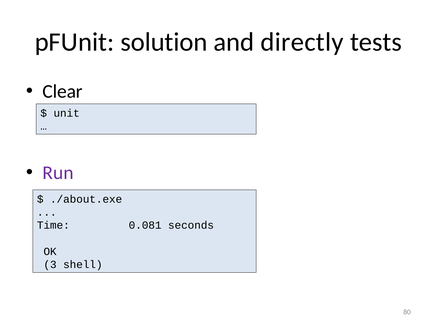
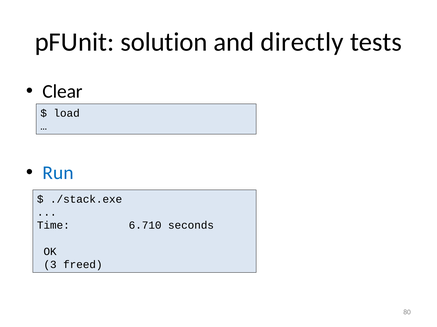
unit: unit -> load
Run colour: purple -> blue
./about.exe: ./about.exe -> ./stack.exe
0.081: 0.081 -> 6.710
shell: shell -> freed
